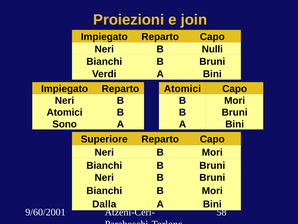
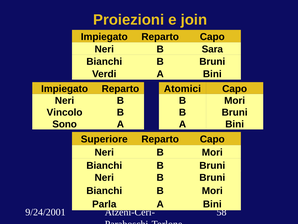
Nulli: Nulli -> Sara
Atomici at (65, 112): Atomici -> Vincolo
Dalla: Dalla -> Parla
9/60/2001: 9/60/2001 -> 9/24/2001
